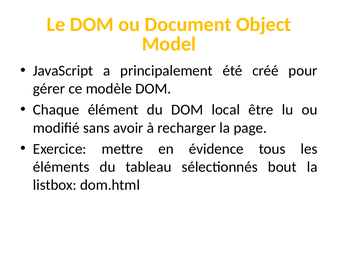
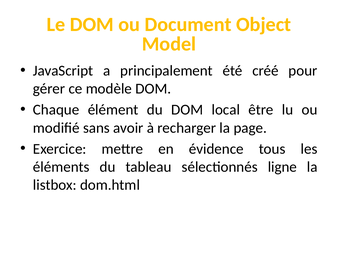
bout: bout -> ligne
